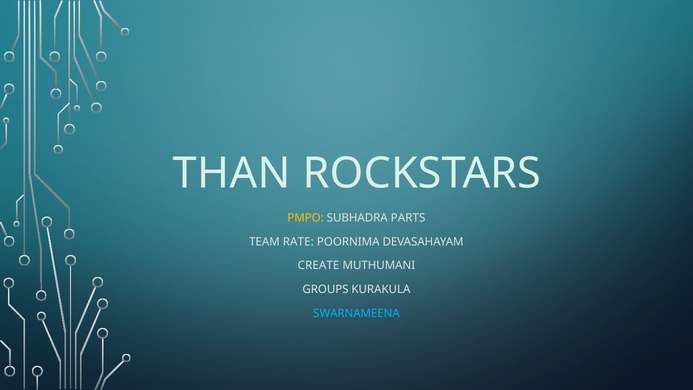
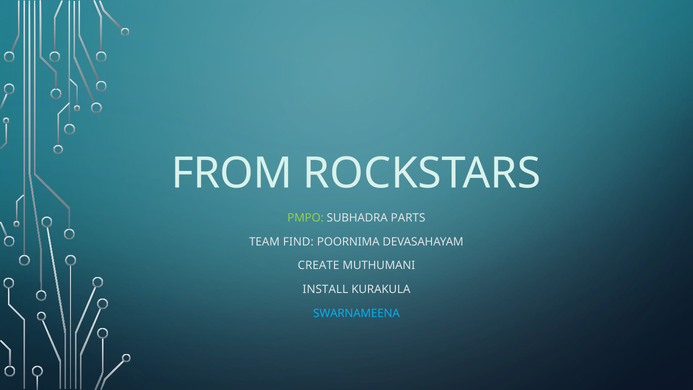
THAN: THAN -> FROM
PMPO colour: yellow -> light green
RATE: RATE -> FIND
GROUPS: GROUPS -> INSTALL
